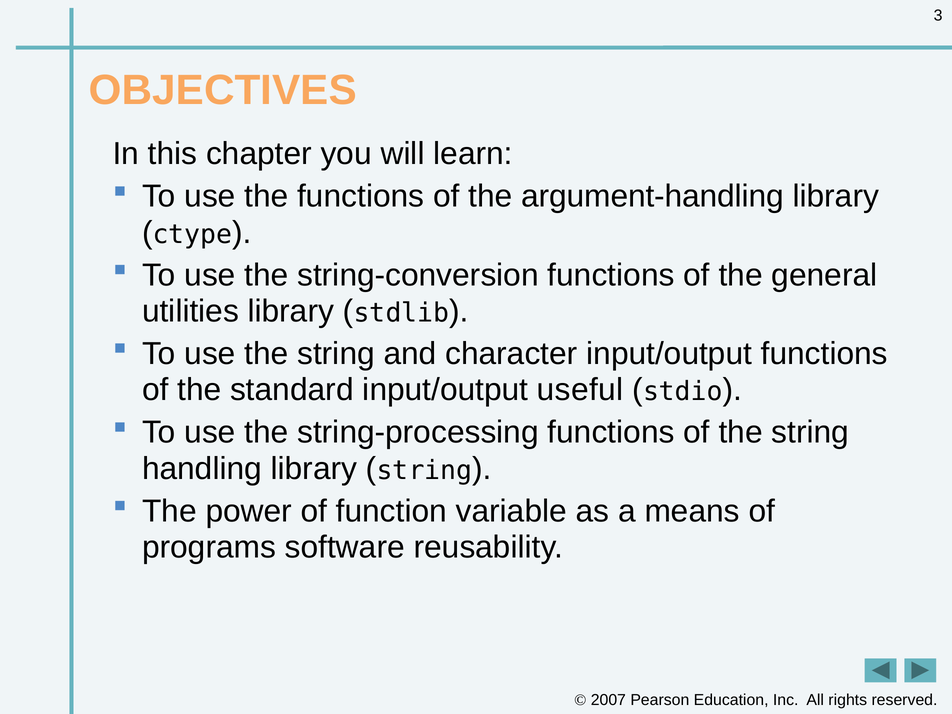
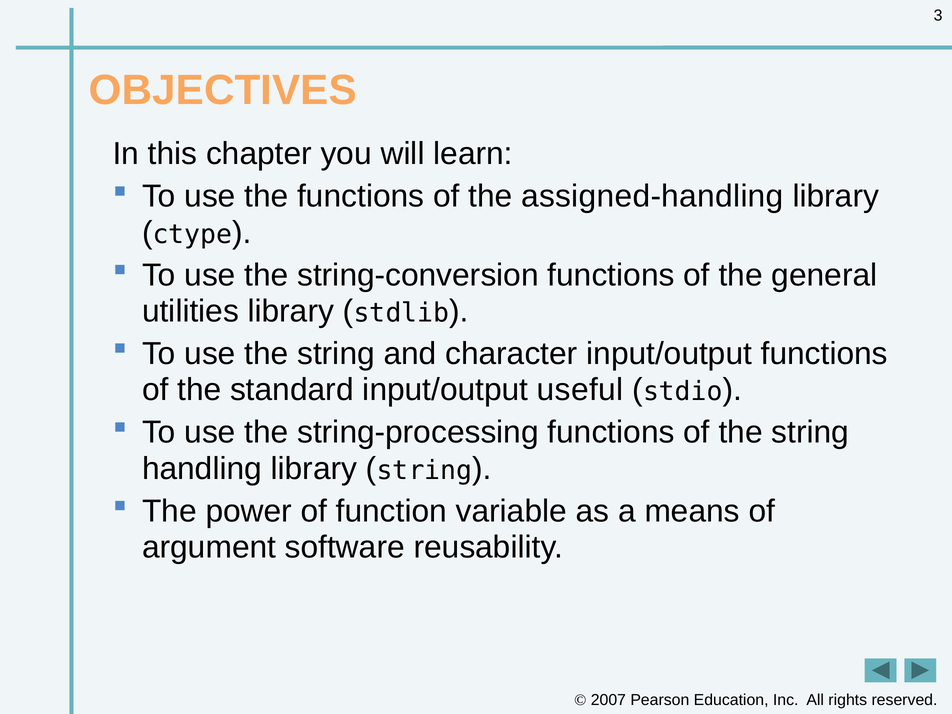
argument-handling: argument-handling -> assigned-handling
programs: programs -> argument
